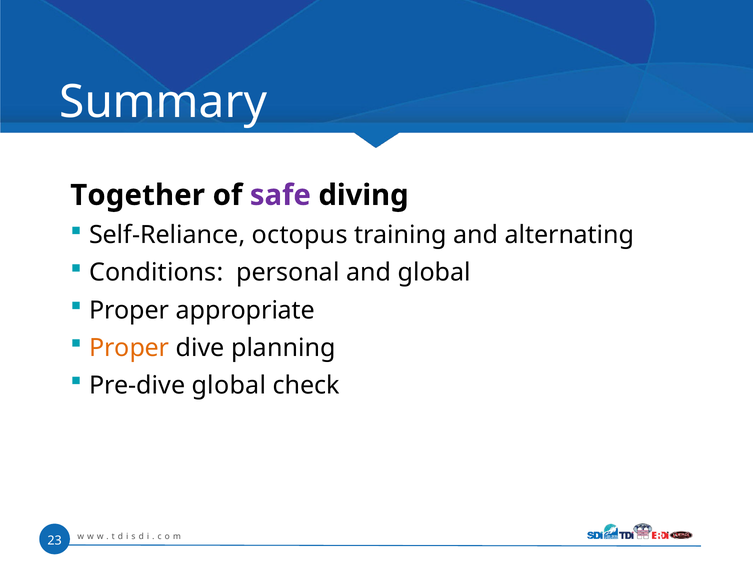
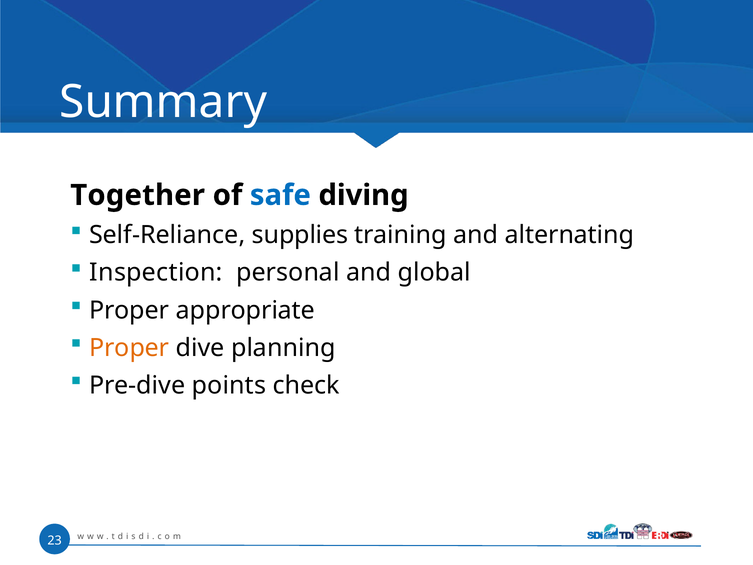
safe colour: purple -> blue
octopus: octopus -> supplies
Conditions: Conditions -> Inspection
Pre-dive global: global -> points
